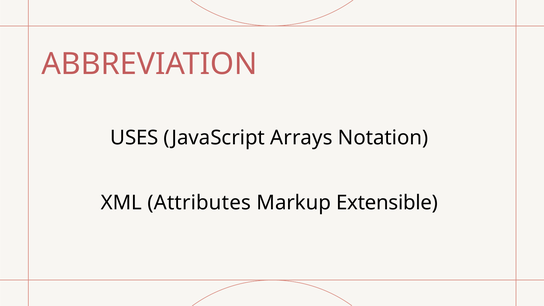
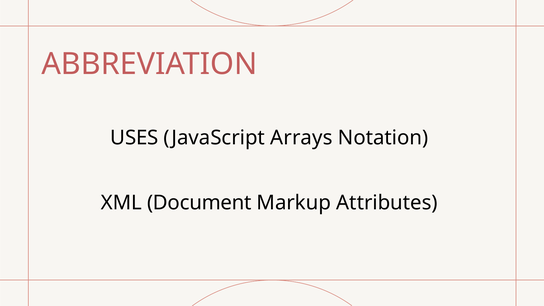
Attributes: Attributes -> Document
Extensible: Extensible -> Attributes
